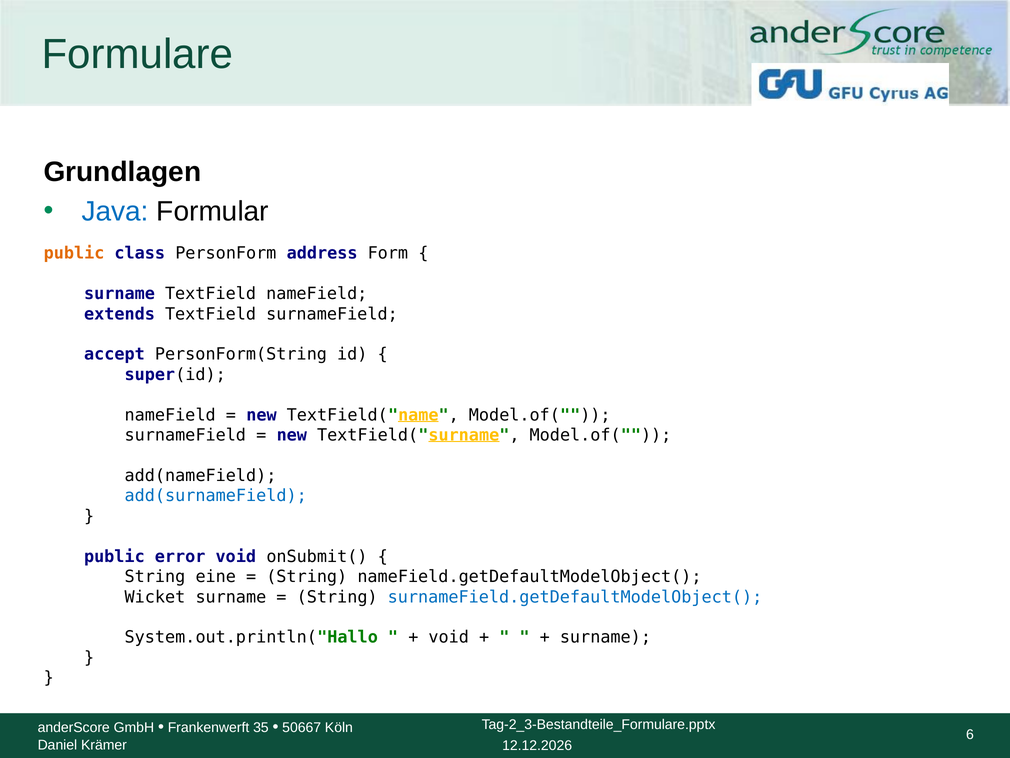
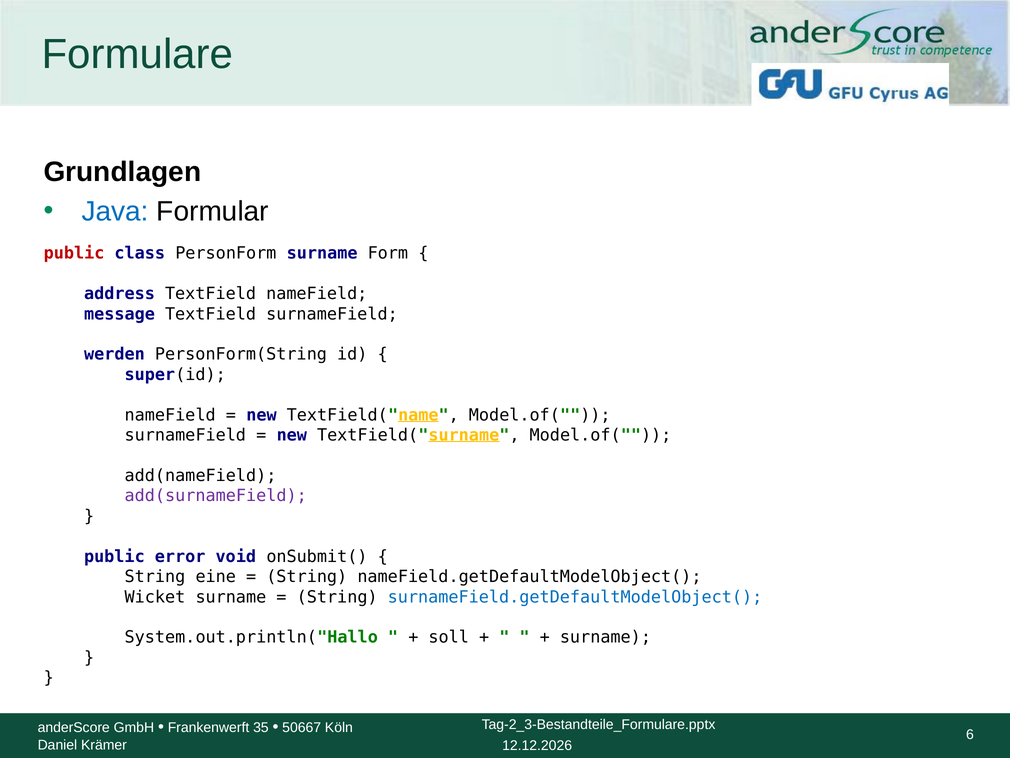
public at (74, 253) colour: orange -> red
PersonForm address: address -> surname
surname at (119, 294): surname -> address
extends: extends -> message
accept: accept -> werden
add(surnameField colour: blue -> purple
void at (449, 637): void -> soll
